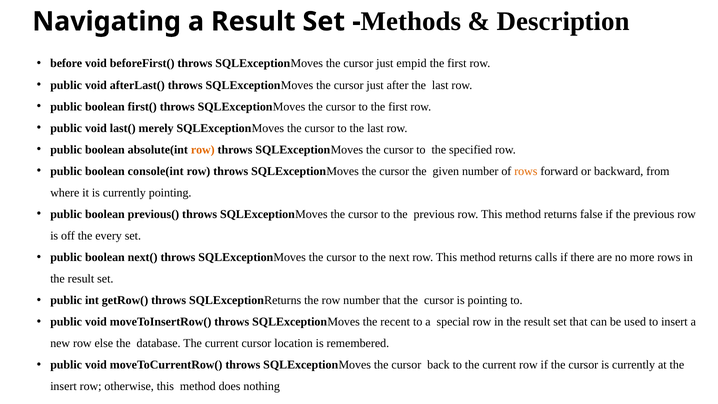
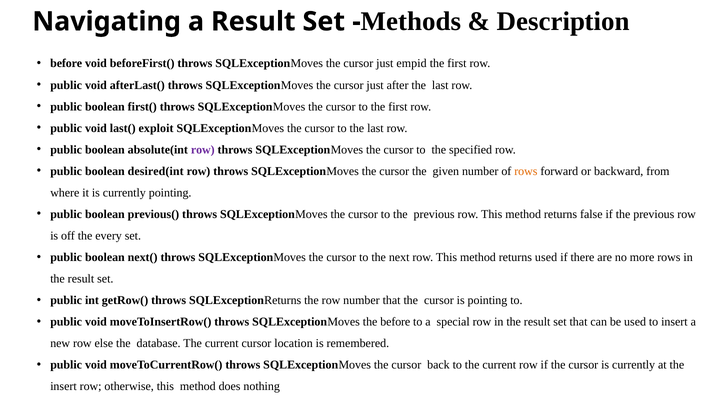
merely: merely -> exploit
row at (203, 150) colour: orange -> purple
console(int: console(int -> desired(int
returns calls: calls -> used
the recent: recent -> before
